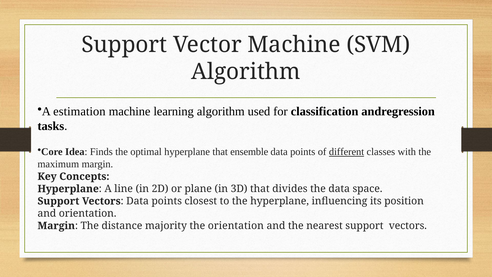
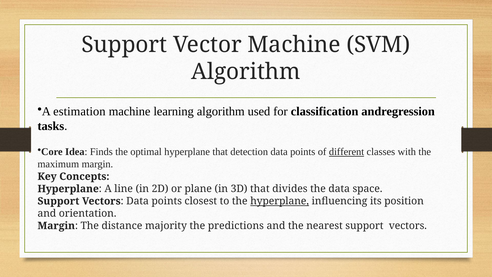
ensemble: ensemble -> detection
hyperplane at (280, 201) underline: none -> present
the orientation: orientation -> predictions
